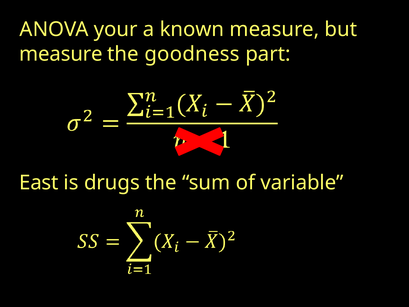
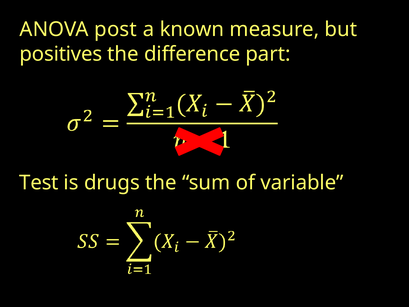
your: your -> post
measure at (61, 54): measure -> positives
goodness: goodness -> difference
East: East -> Test
